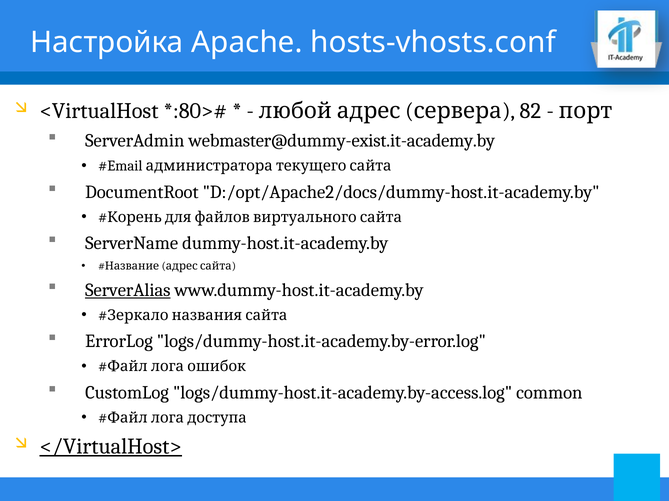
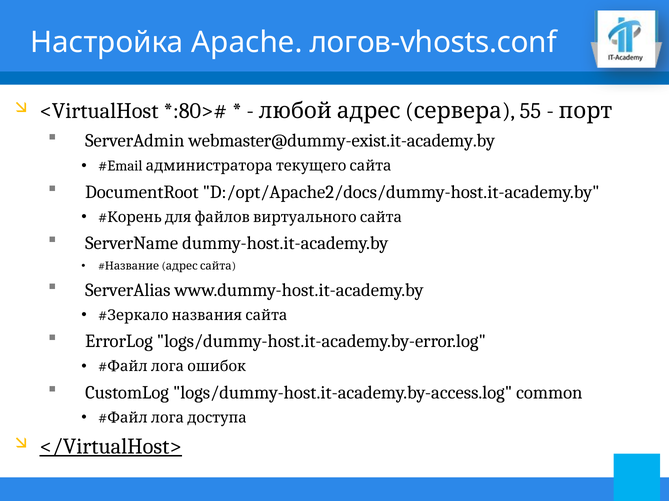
hosts-vhosts.conf: hosts-vhosts.conf -> логов-vhosts.conf
82: 82 -> 55
ServerAlias underline: present -> none
